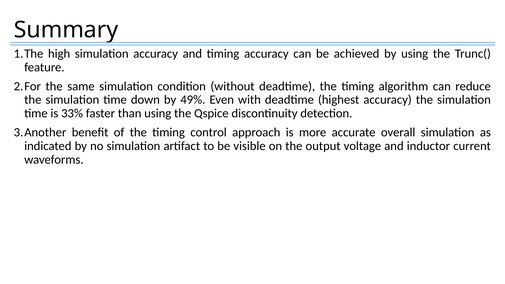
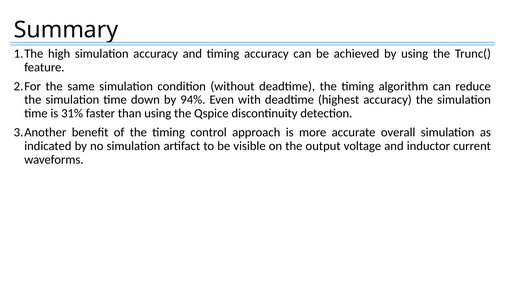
49%: 49% -> 94%
33%: 33% -> 31%
